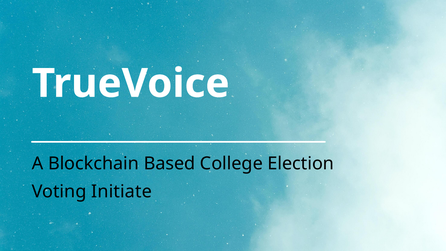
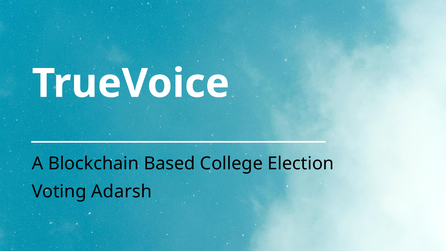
Initiate: Initiate -> Adarsh
